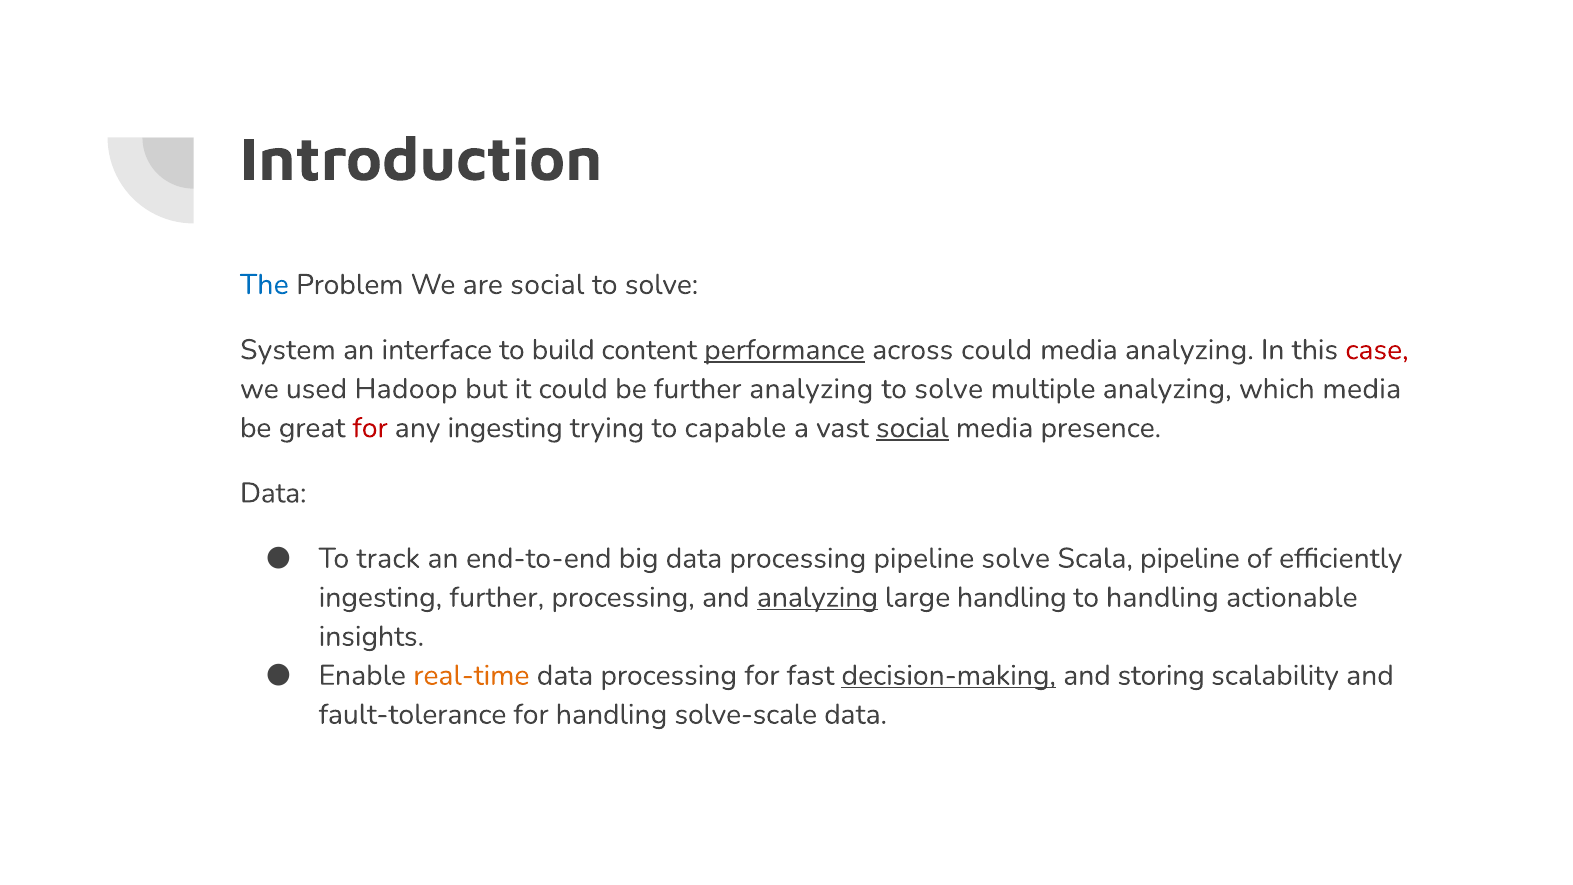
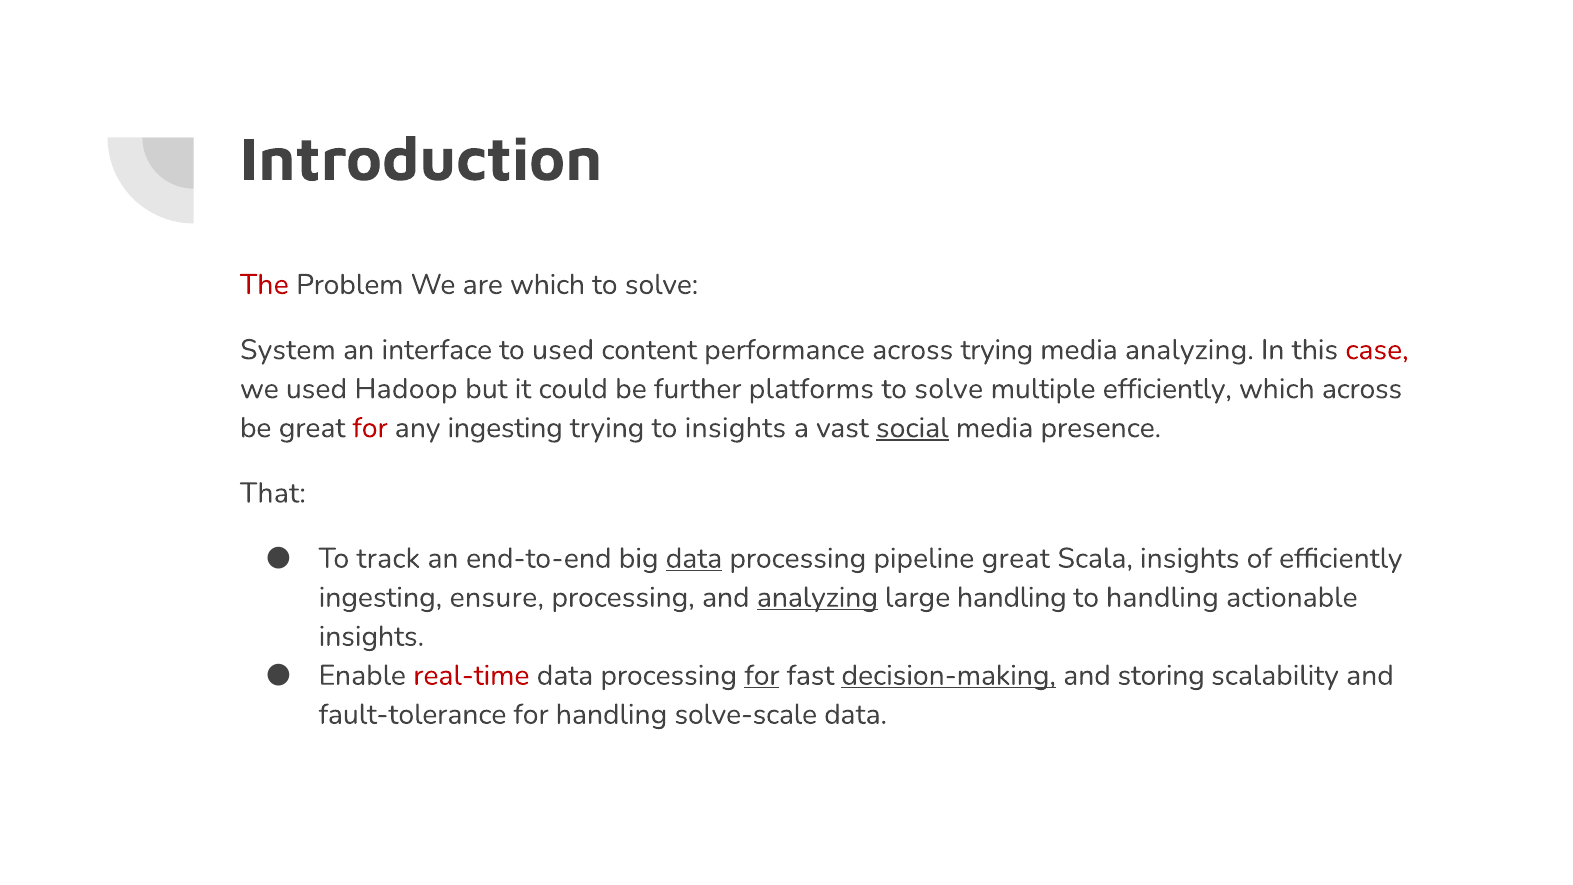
The colour: blue -> red
are social: social -> which
to build: build -> used
performance underline: present -> none
across could: could -> trying
further analyzing: analyzing -> platforms
multiple analyzing: analyzing -> efficiently
which media: media -> across
to capable: capable -> insights
Data at (273, 493): Data -> That
data at (694, 558) underline: none -> present
pipeline solve: solve -> great
Scala pipeline: pipeline -> insights
ingesting further: further -> ensure
real-time colour: orange -> red
for at (762, 675) underline: none -> present
